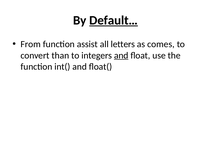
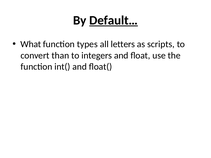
From: From -> What
assist: assist -> types
comes: comes -> scripts
and at (121, 56) underline: present -> none
